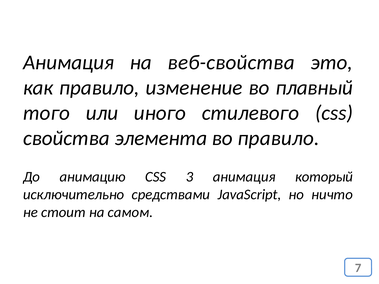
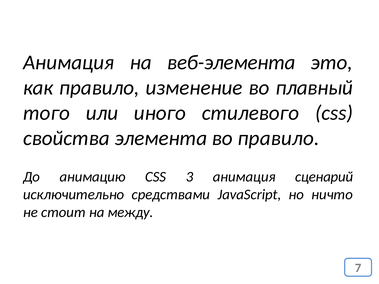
веб-свойства: веб-свойства -> веб-элемента
который: который -> сценарий
самом: самом -> между
